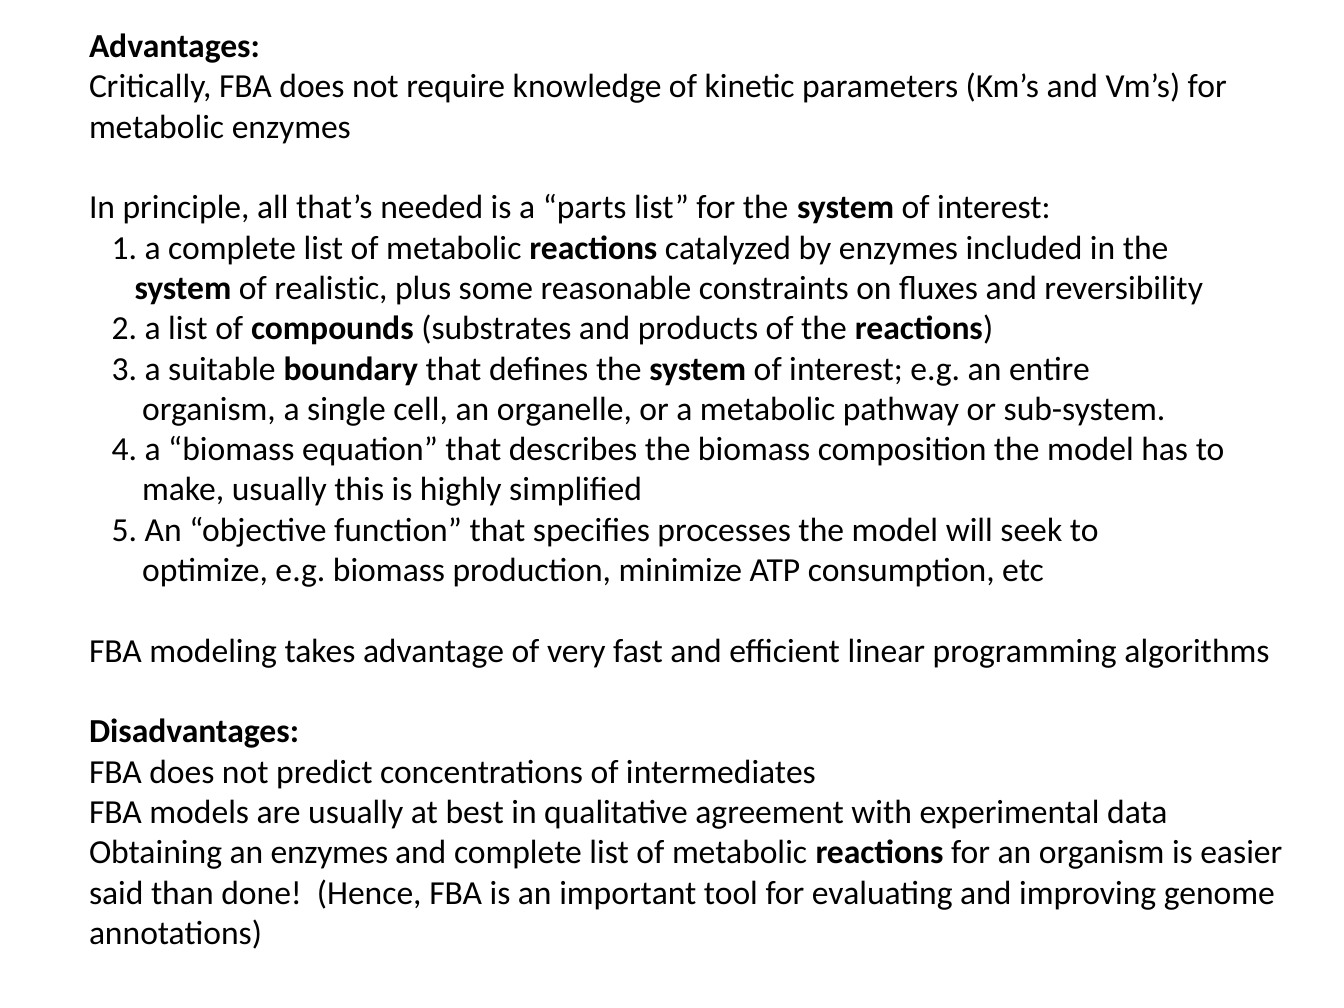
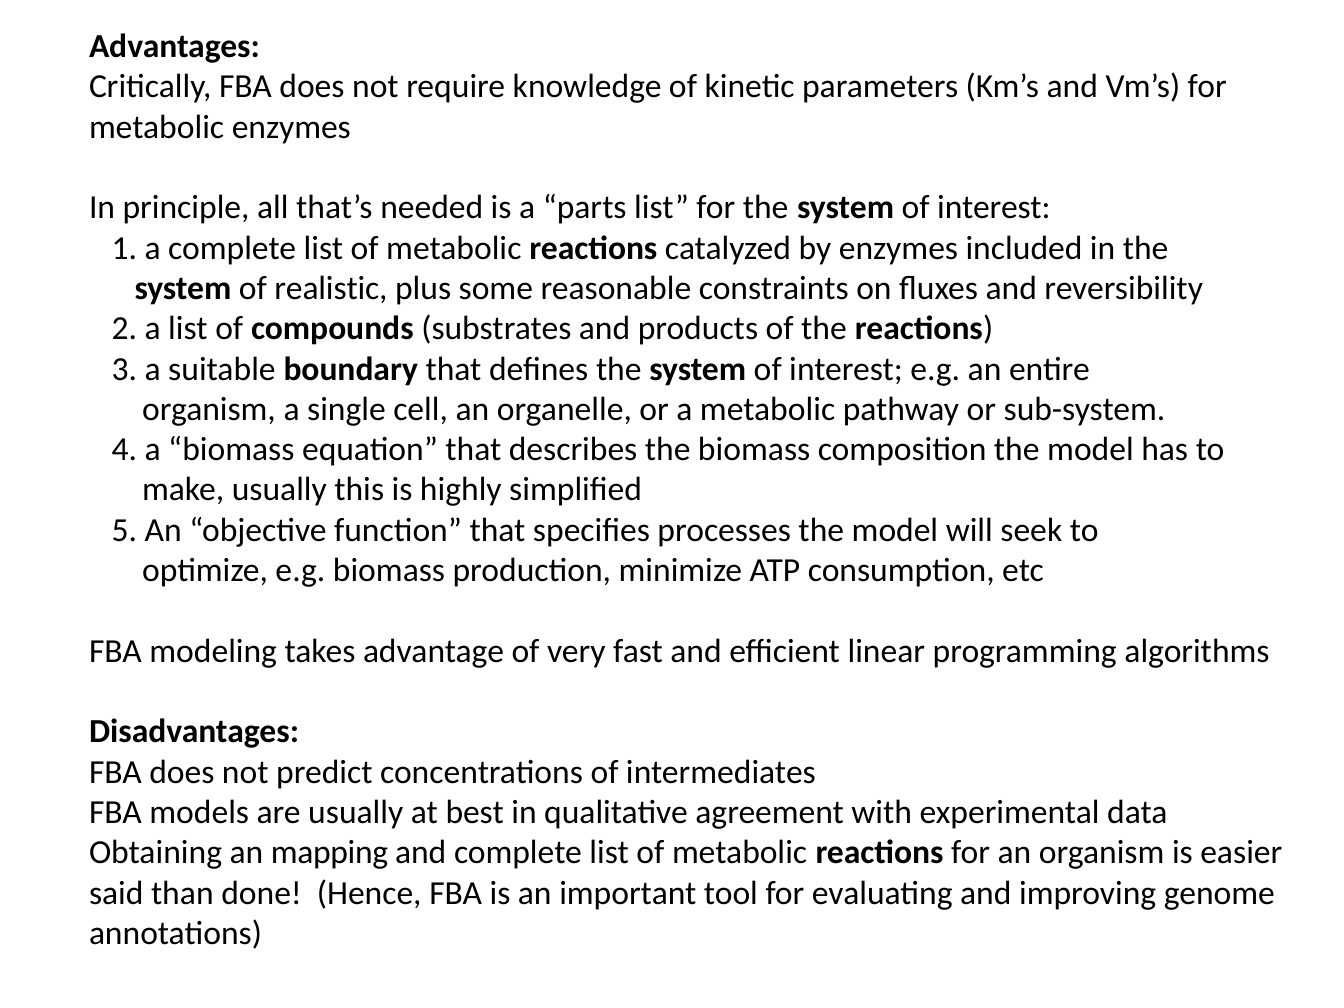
an enzymes: enzymes -> mapping
